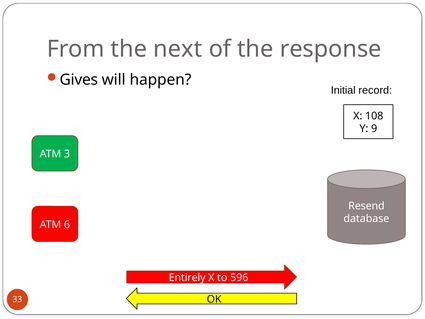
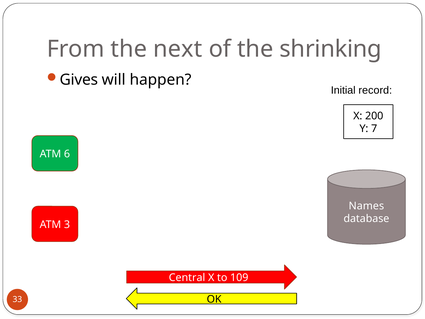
response: response -> shrinking
108: 108 -> 200
9: 9 -> 7
3: 3 -> 6
Resend: Resend -> Names
6: 6 -> 3
Entirely: Entirely -> Central
596: 596 -> 109
